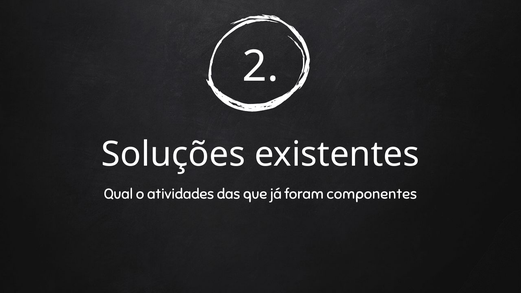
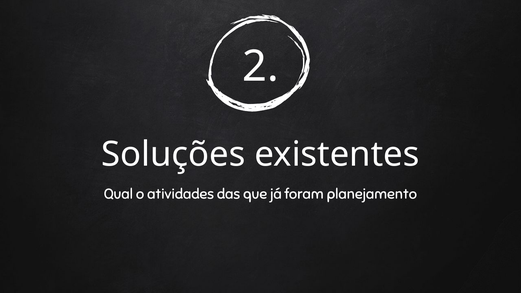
componentes: componentes -> planejamento
